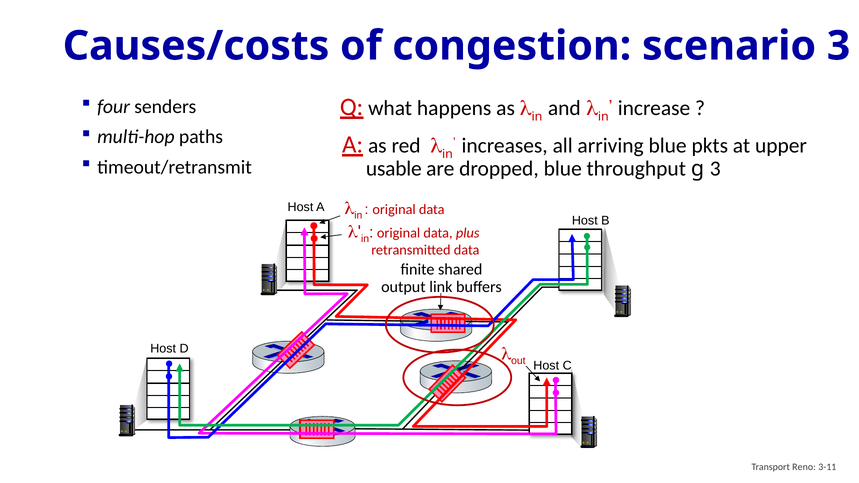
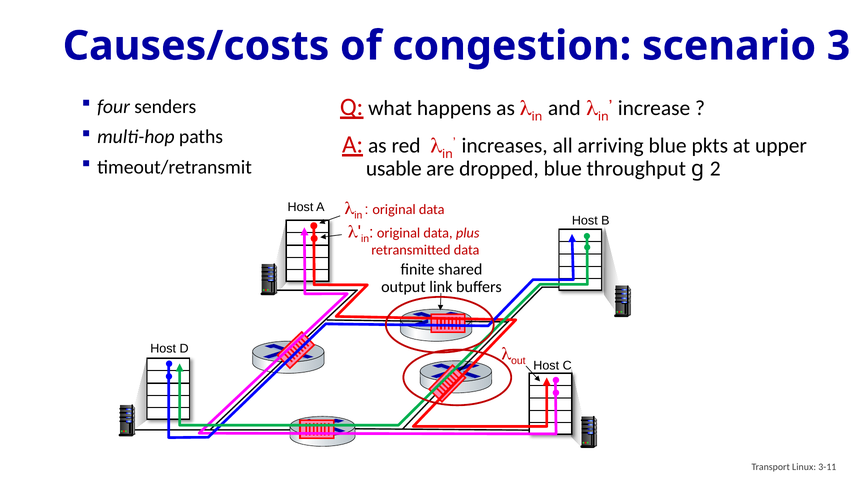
g 3: 3 -> 2
Reno: Reno -> Linux
